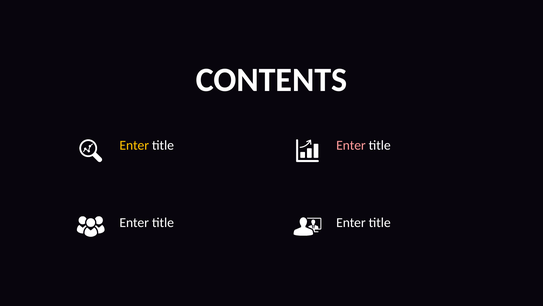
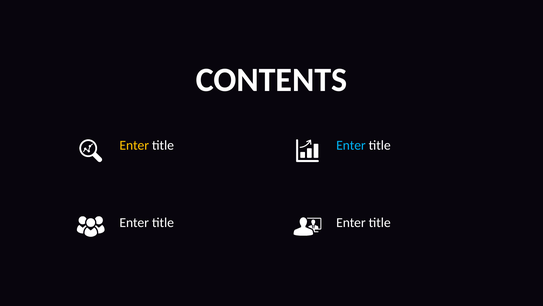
Enter at (351, 145) colour: pink -> light blue
